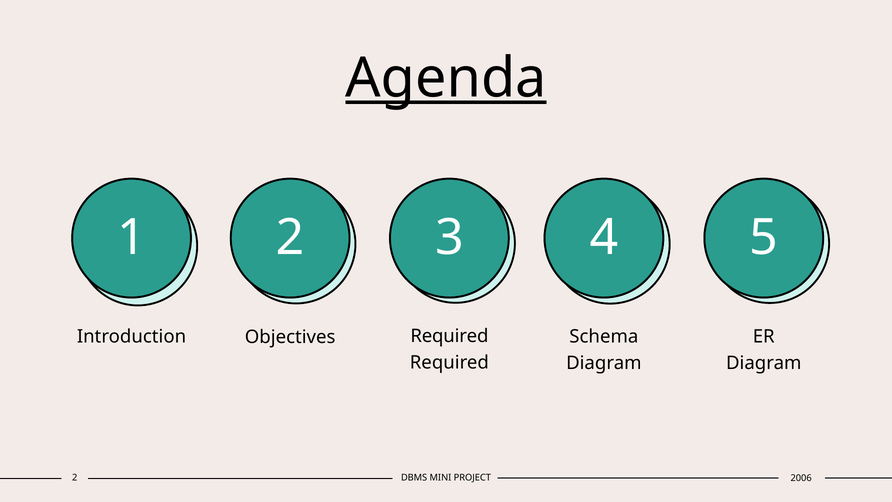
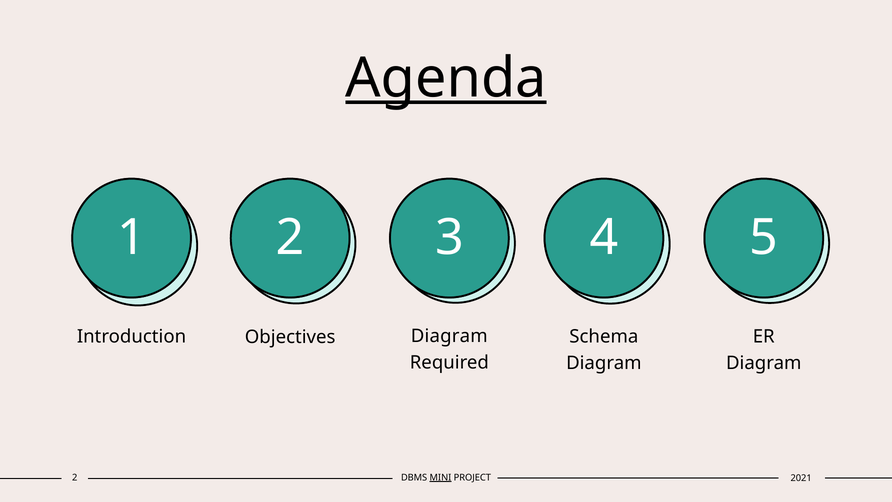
Objectives Required: Required -> Diagram
MINI underline: none -> present
2006: 2006 -> 2021
